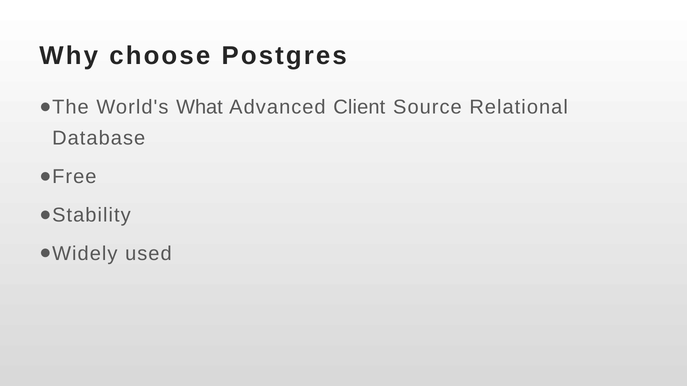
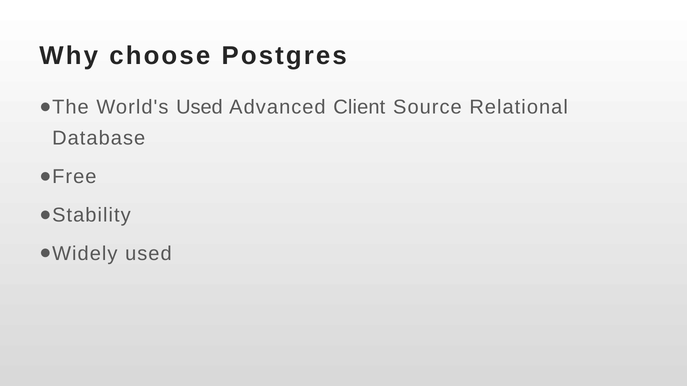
World's What: What -> Used
